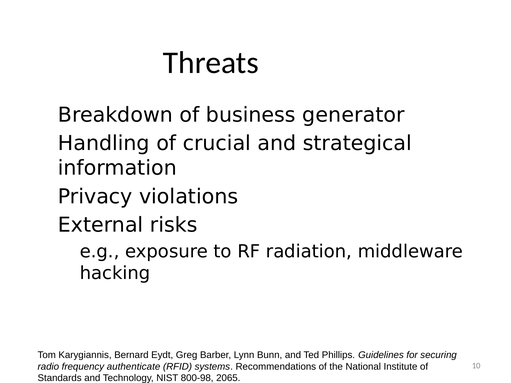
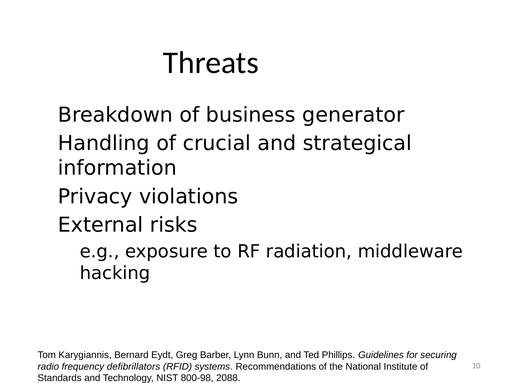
authenticate: authenticate -> defibrillators
2065: 2065 -> 2088
